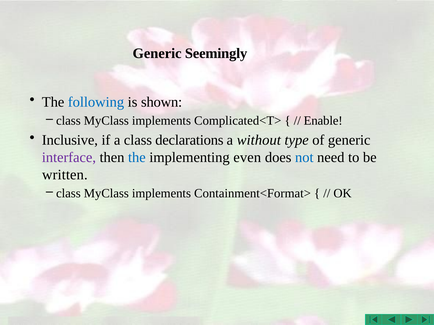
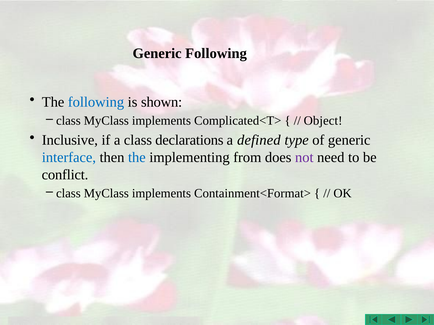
Generic Seemingly: Seemingly -> Following
Enable: Enable -> Object
without: without -> defined
interface colour: purple -> blue
even: even -> from
not colour: blue -> purple
written: written -> conflict
